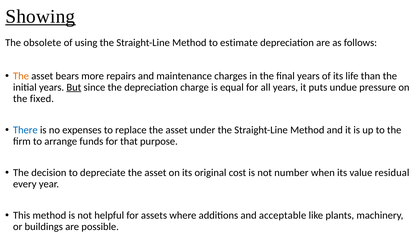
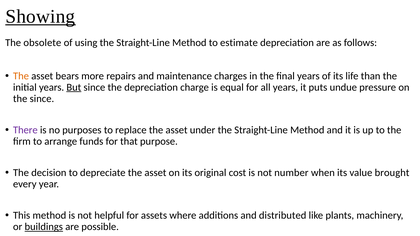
the fixed: fixed -> since
There colour: blue -> purple
expenses: expenses -> purposes
residual: residual -> brought
acceptable: acceptable -> distributed
buildings underline: none -> present
